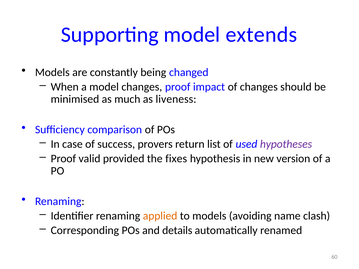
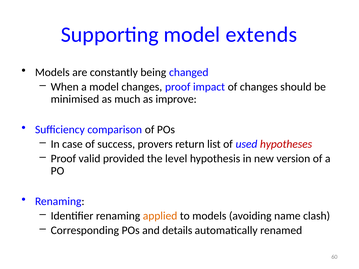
liveness: liveness -> improve
hypotheses colour: purple -> red
fixes: fixes -> level
